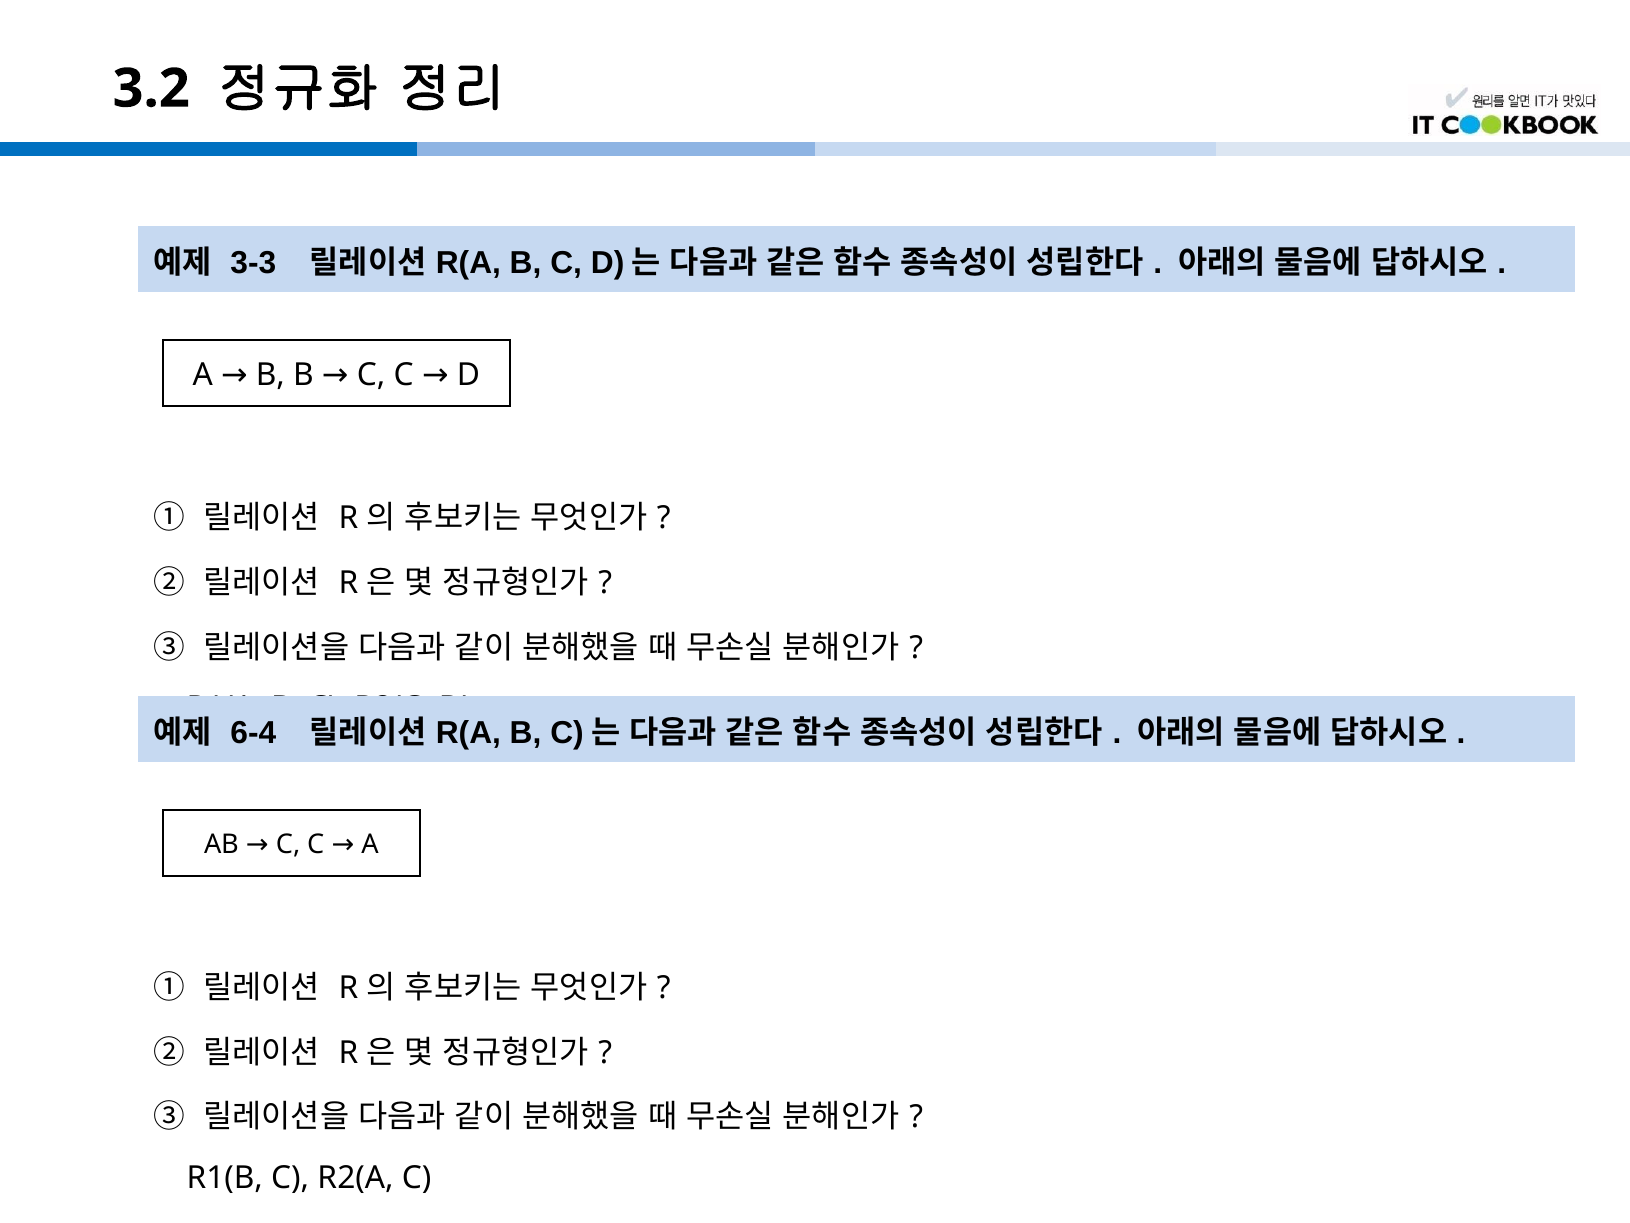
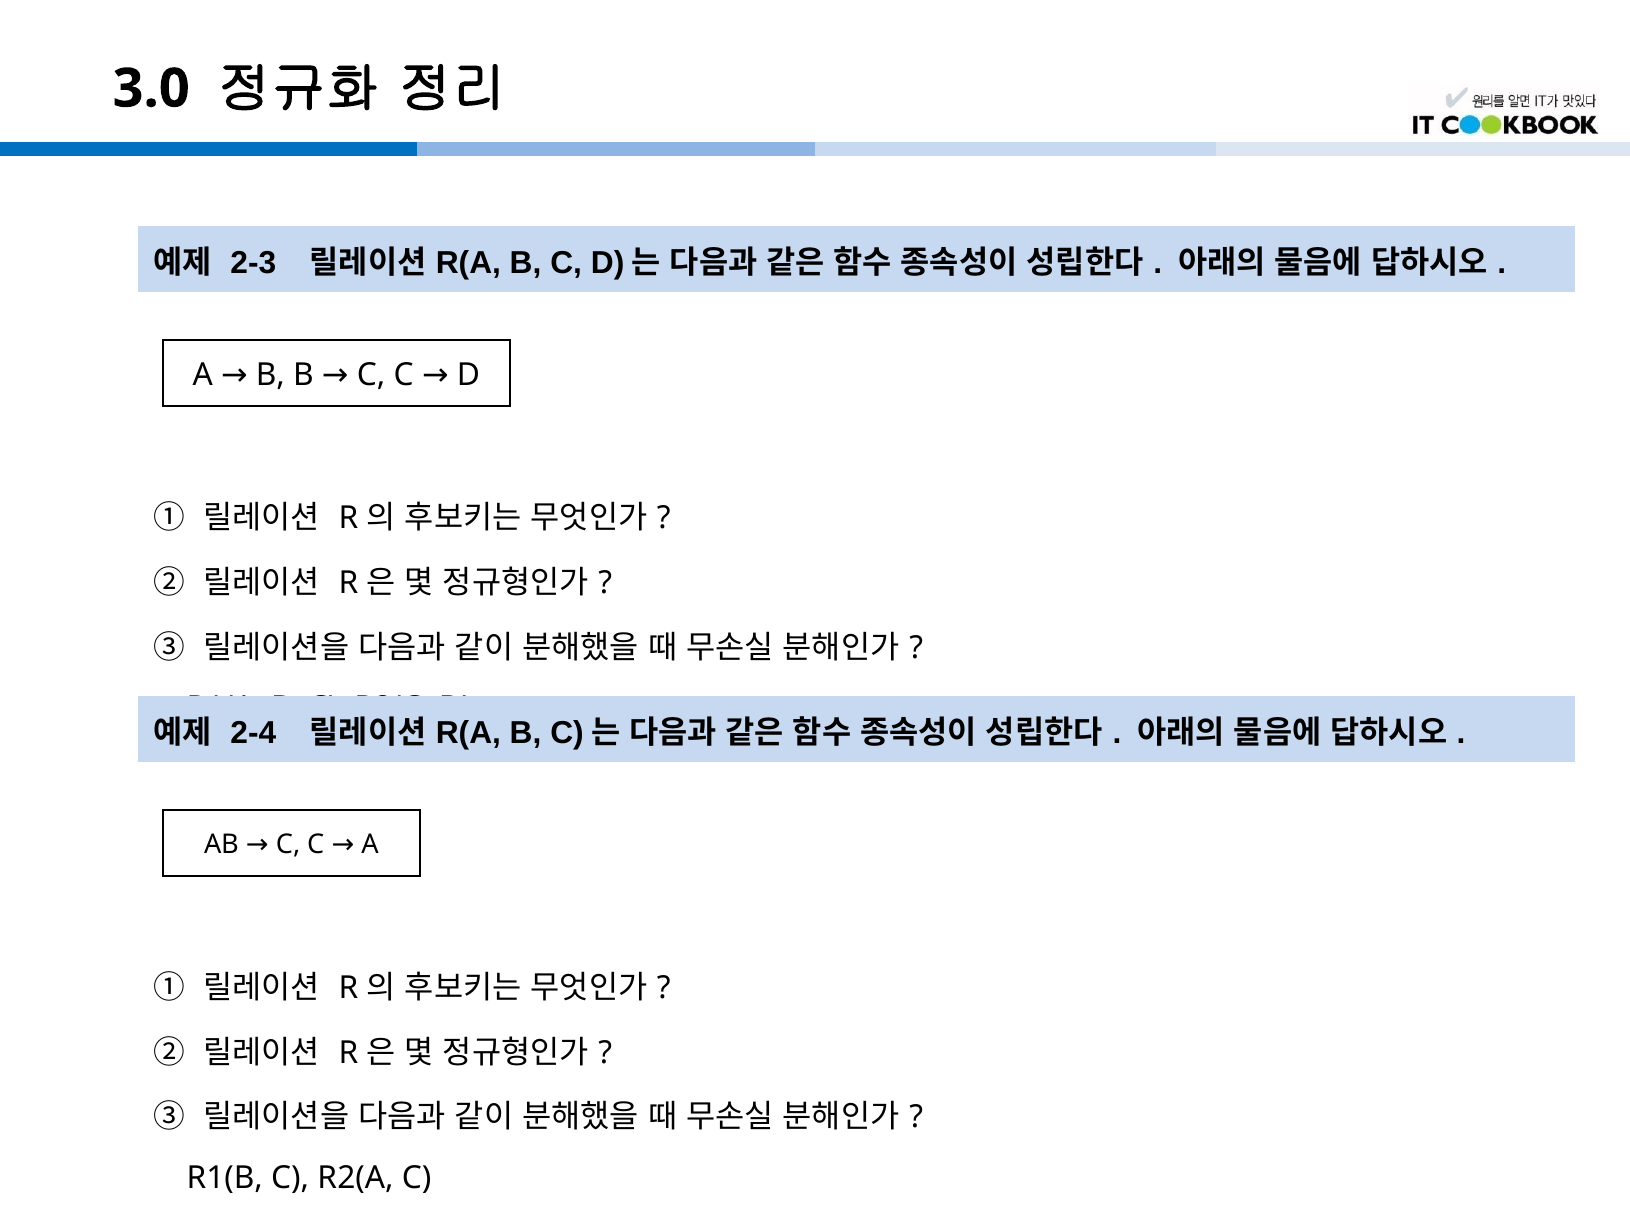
3.2: 3.2 -> 3.0
3-3: 3-3 -> 2-3
6-4: 6-4 -> 2-4
